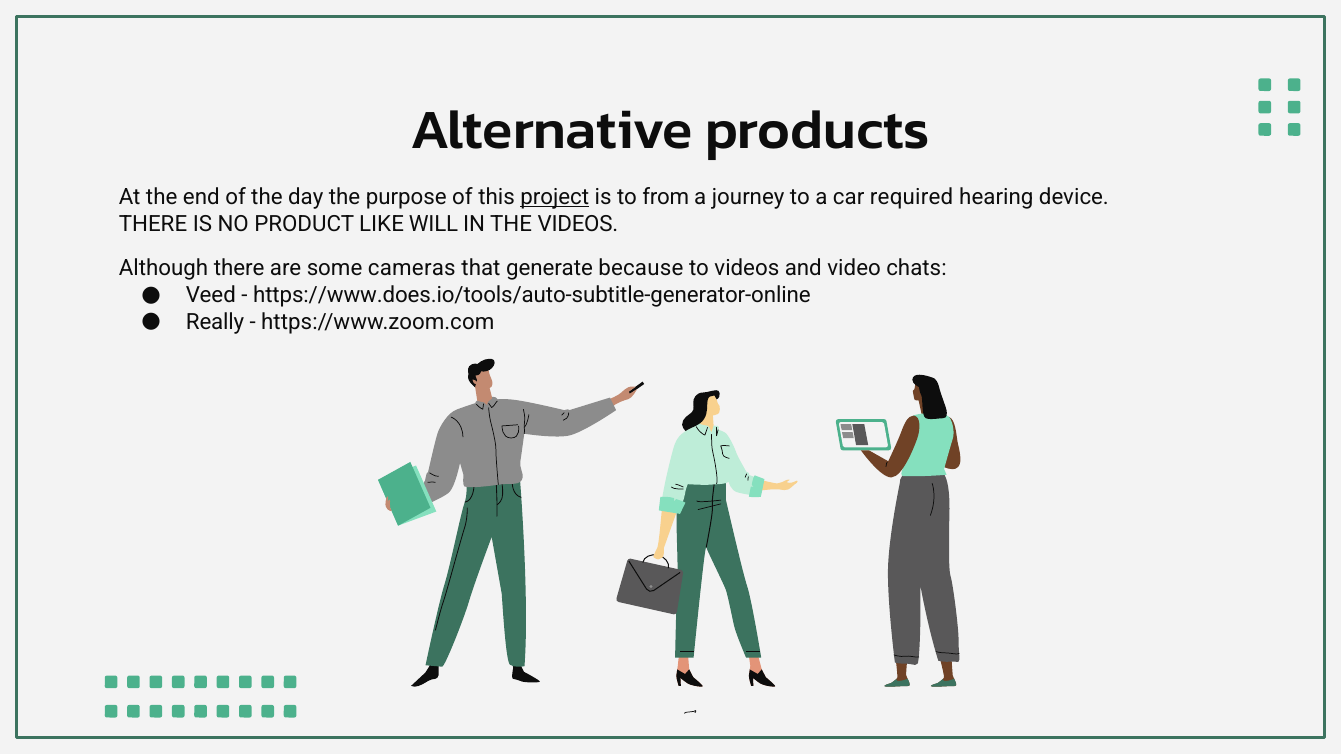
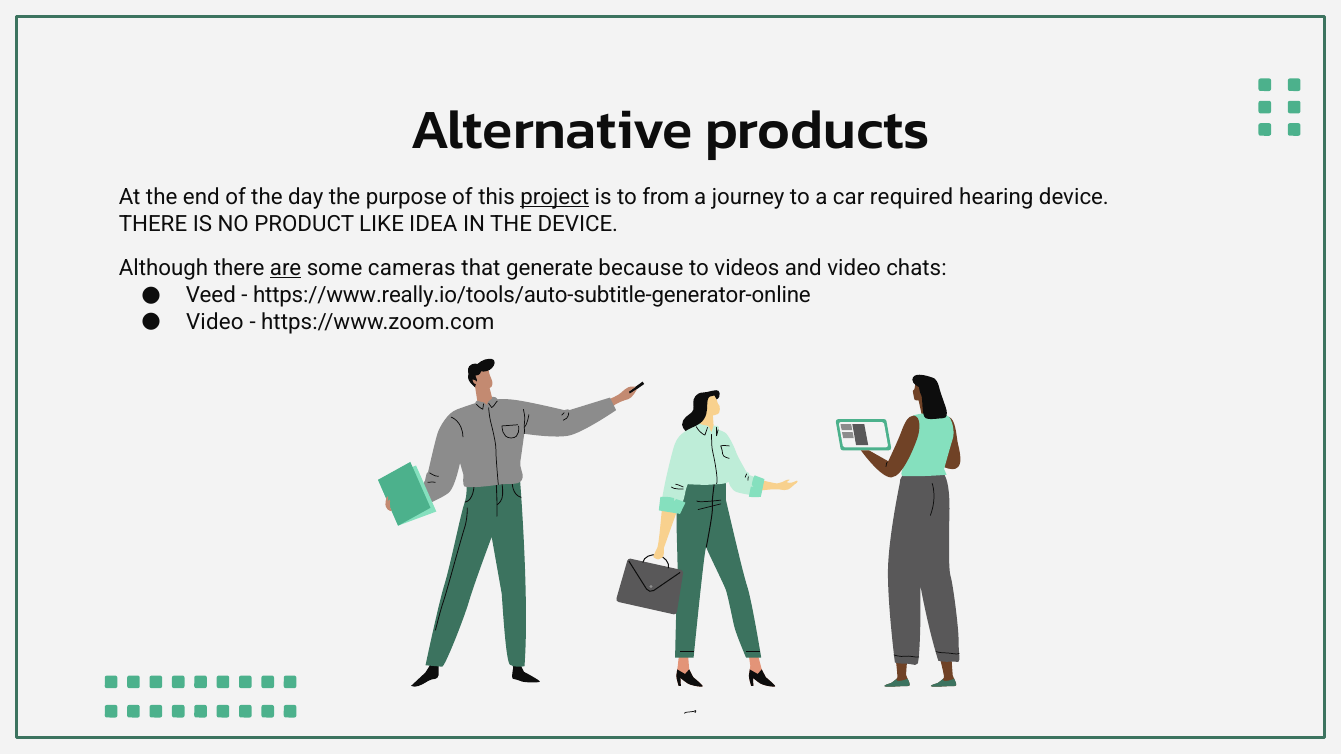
WILL: WILL -> IDEA
THE VIDEOS: VIDEOS -> DEVICE
are underline: none -> present
https://www.does.io/tools/auto-subtitle-generator-online: https://www.does.io/tools/auto-subtitle-generator-online -> https://www.really.io/tools/auto-subtitle-generator-online
Really at (215, 322): Really -> Video
